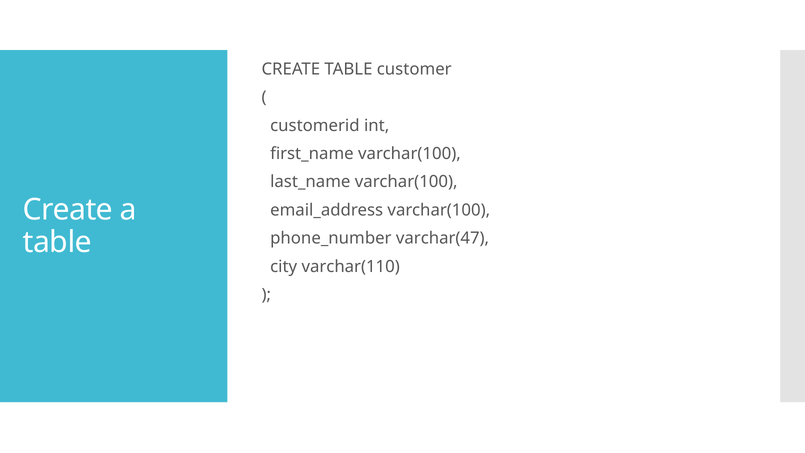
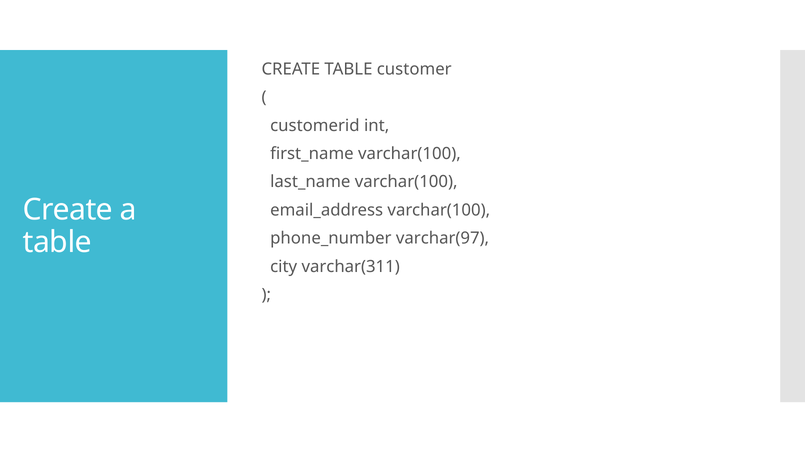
varchar(47: varchar(47 -> varchar(97
varchar(110: varchar(110 -> varchar(311
